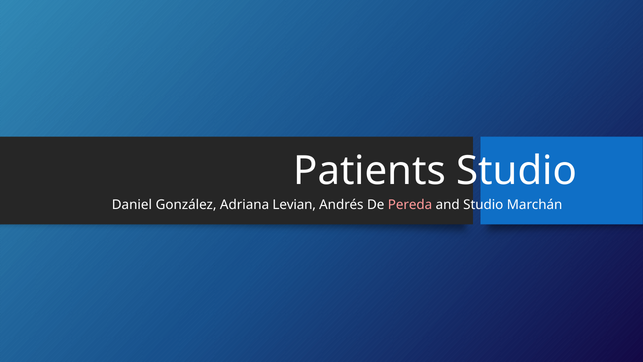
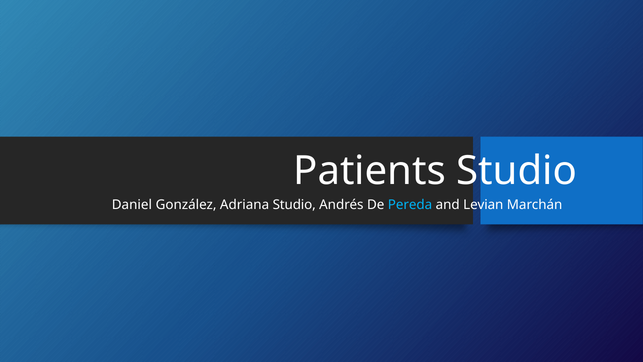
Adriana Levian: Levian -> Studio
Pereda colour: pink -> light blue
and Studio: Studio -> Levian
